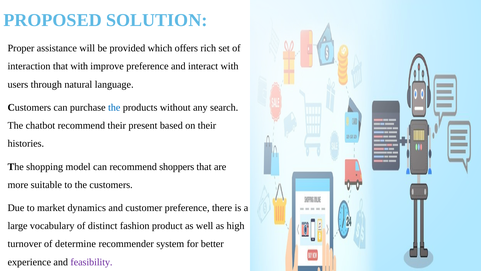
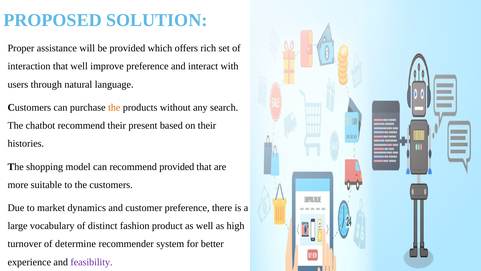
that with: with -> well
the at (114, 107) colour: blue -> orange
recommend shoppers: shoppers -> provided
